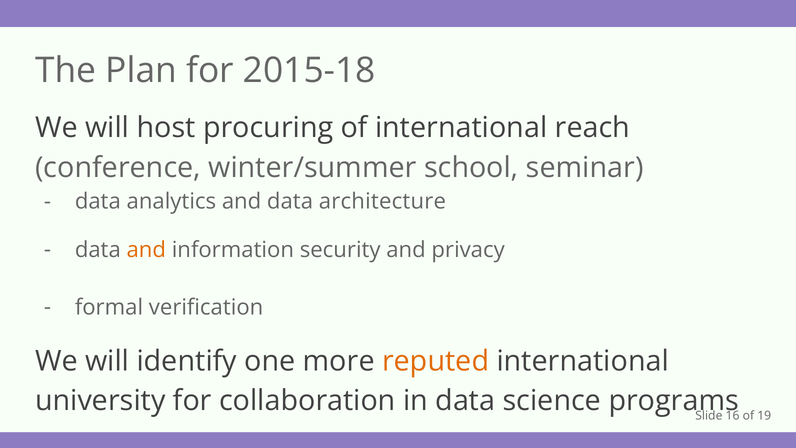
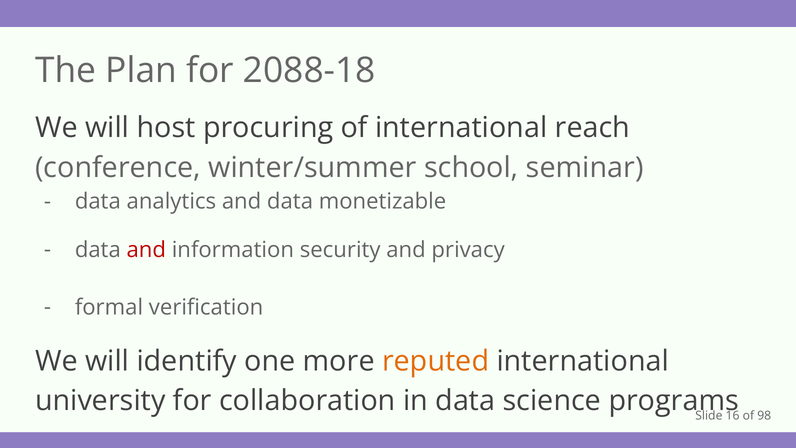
2015-18: 2015-18 -> 2088-18
architecture: architecture -> monetizable
and at (146, 250) colour: orange -> red
19: 19 -> 98
